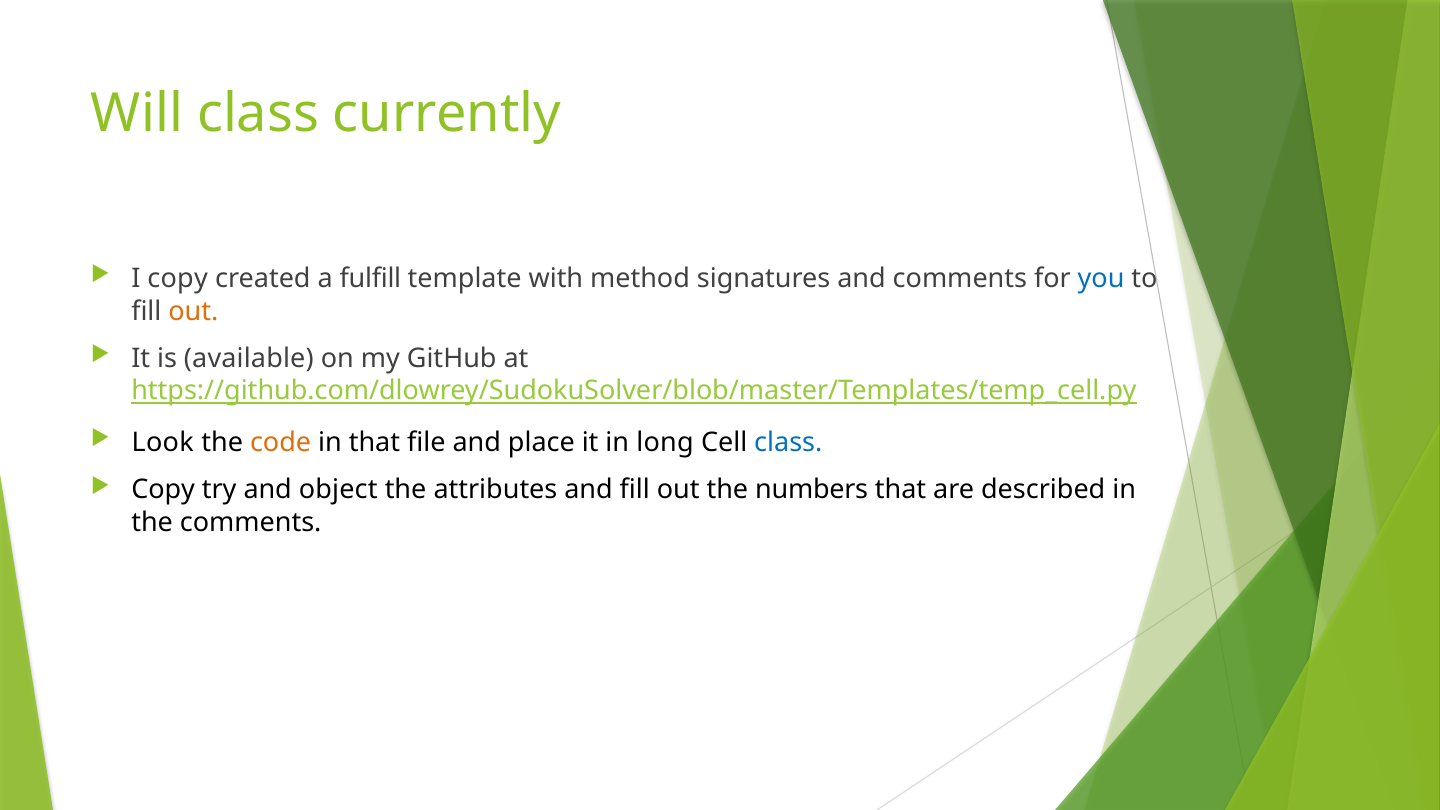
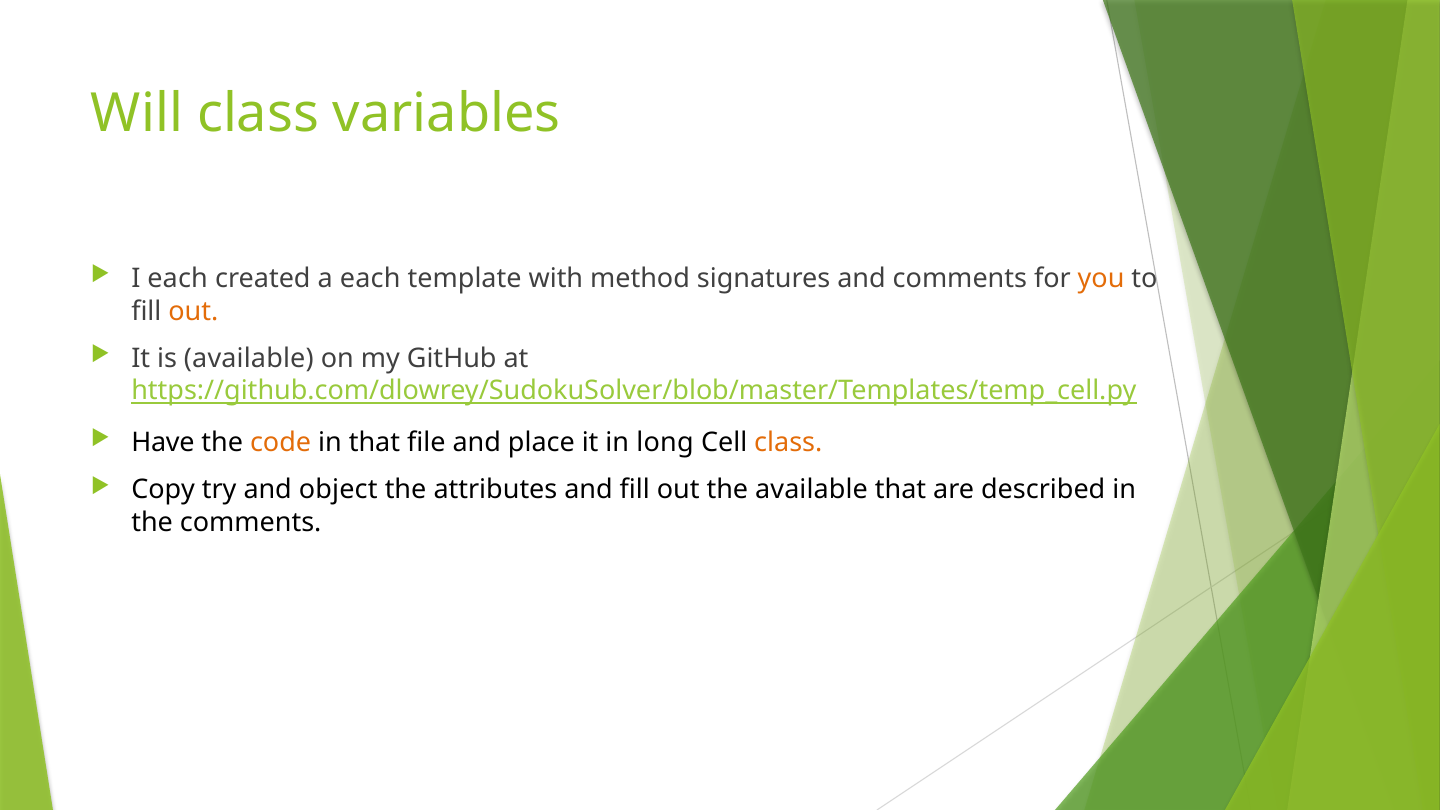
currently: currently -> variables
I copy: copy -> each
a fulfill: fulfill -> each
you colour: blue -> orange
Look: Look -> Have
class at (788, 443) colour: blue -> orange
the numbers: numbers -> available
